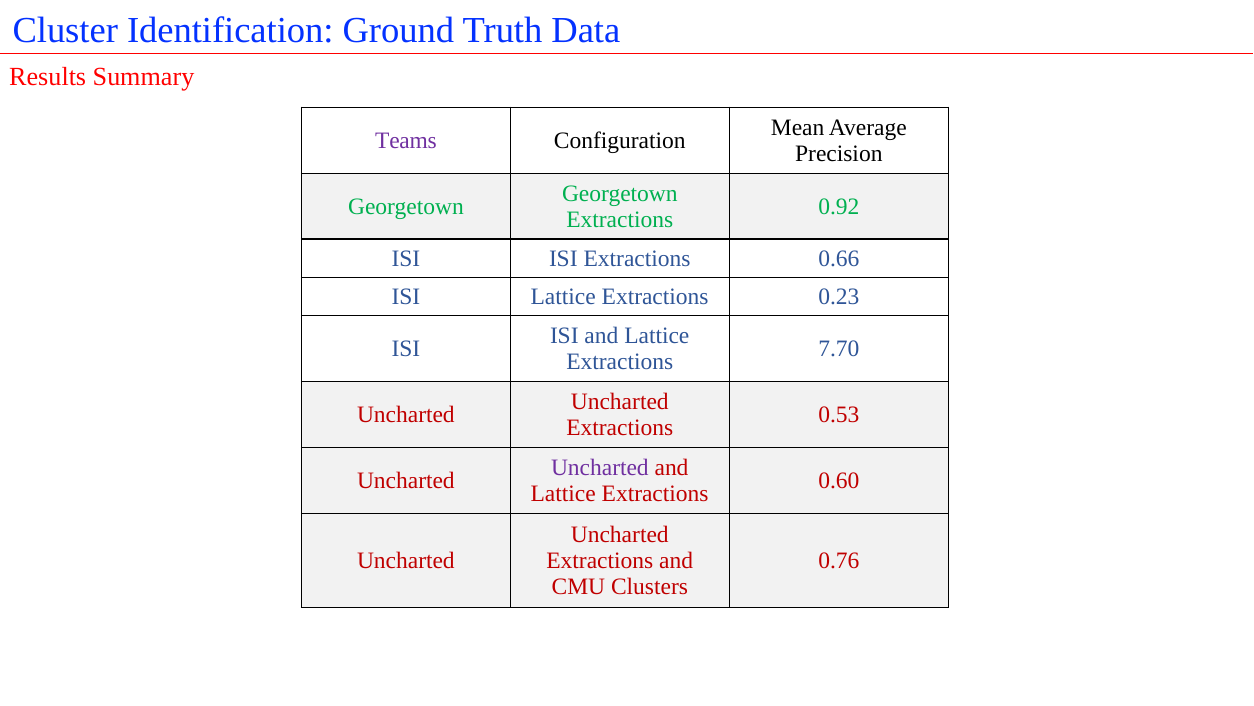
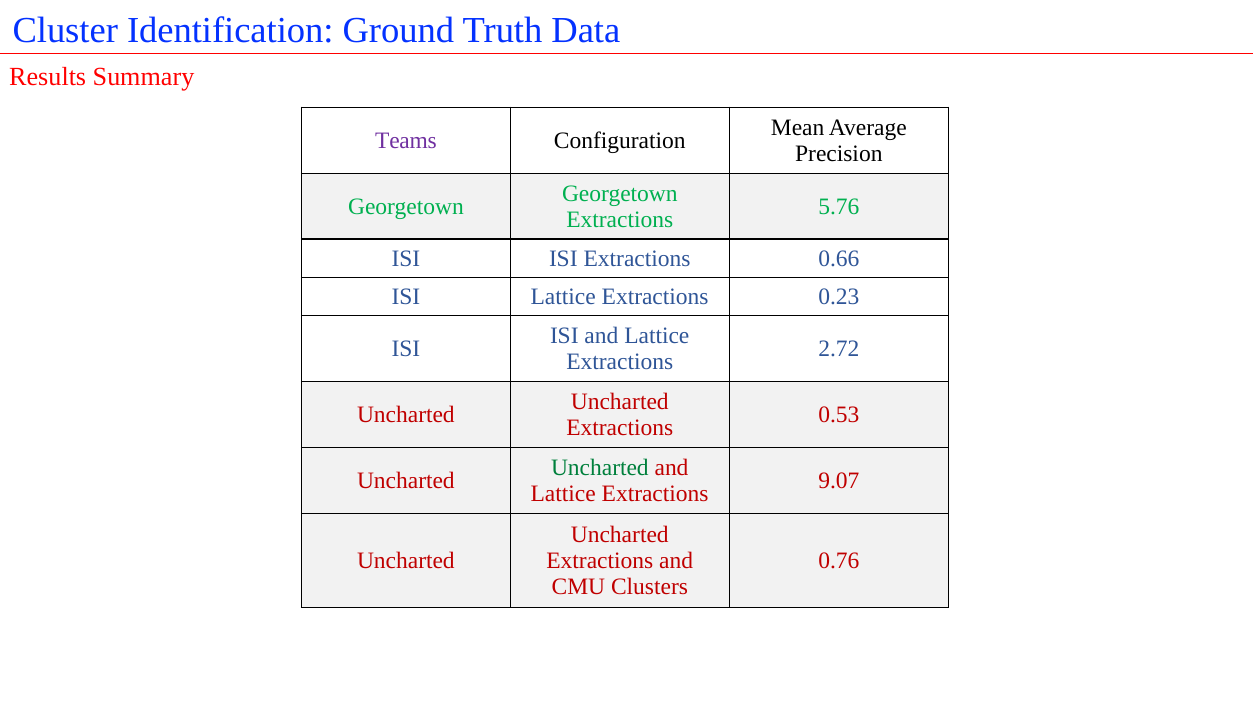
0.92: 0.92 -> 5.76
7.70: 7.70 -> 2.72
Uncharted at (600, 467) colour: purple -> green
0.60: 0.60 -> 9.07
